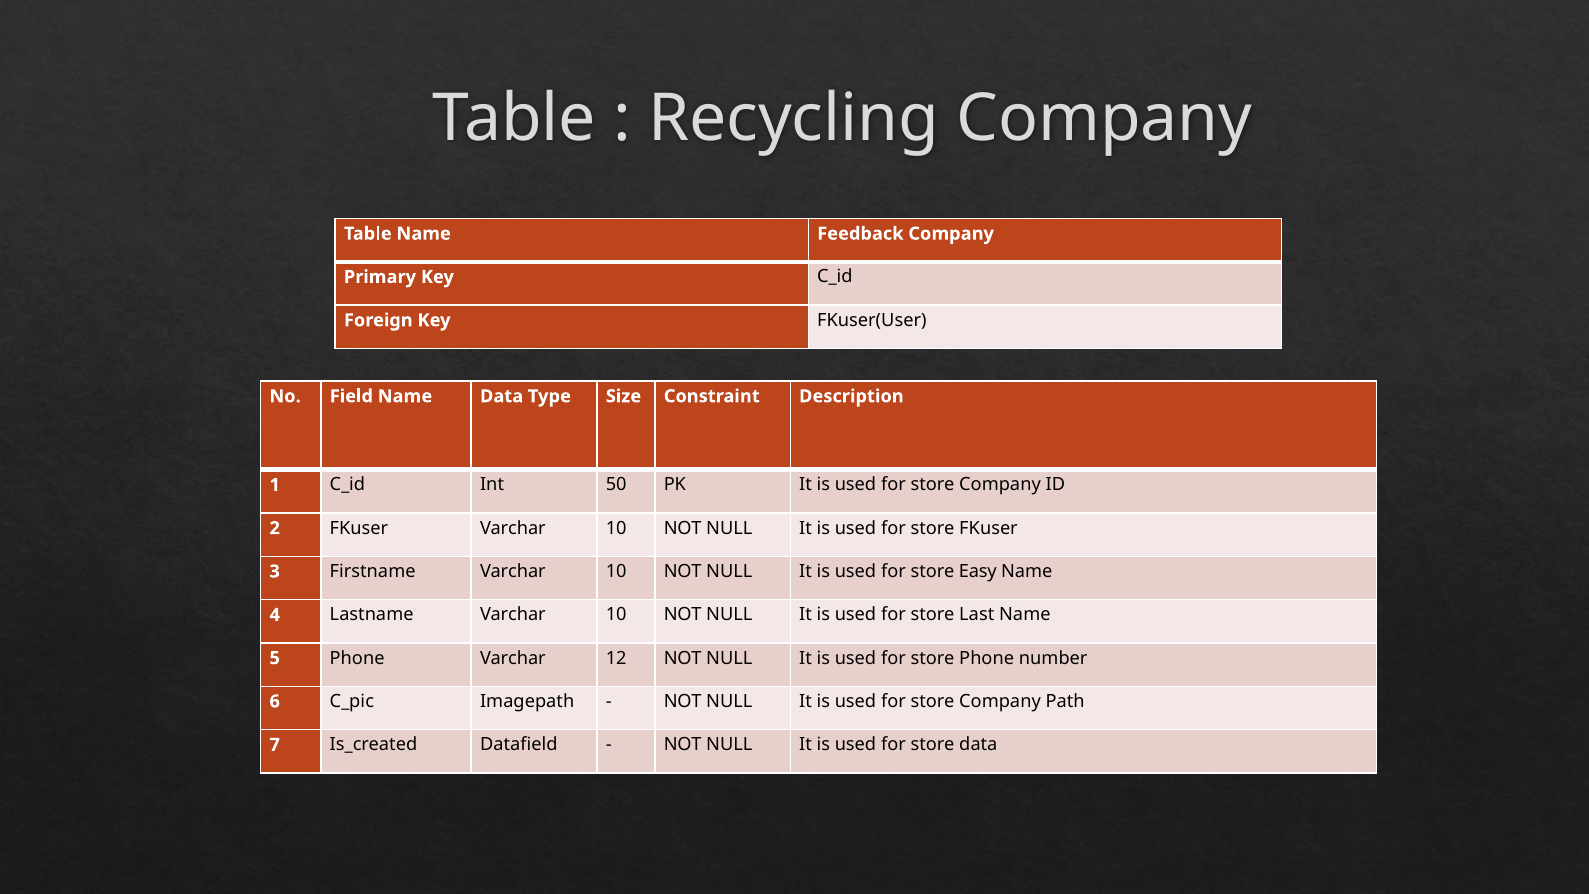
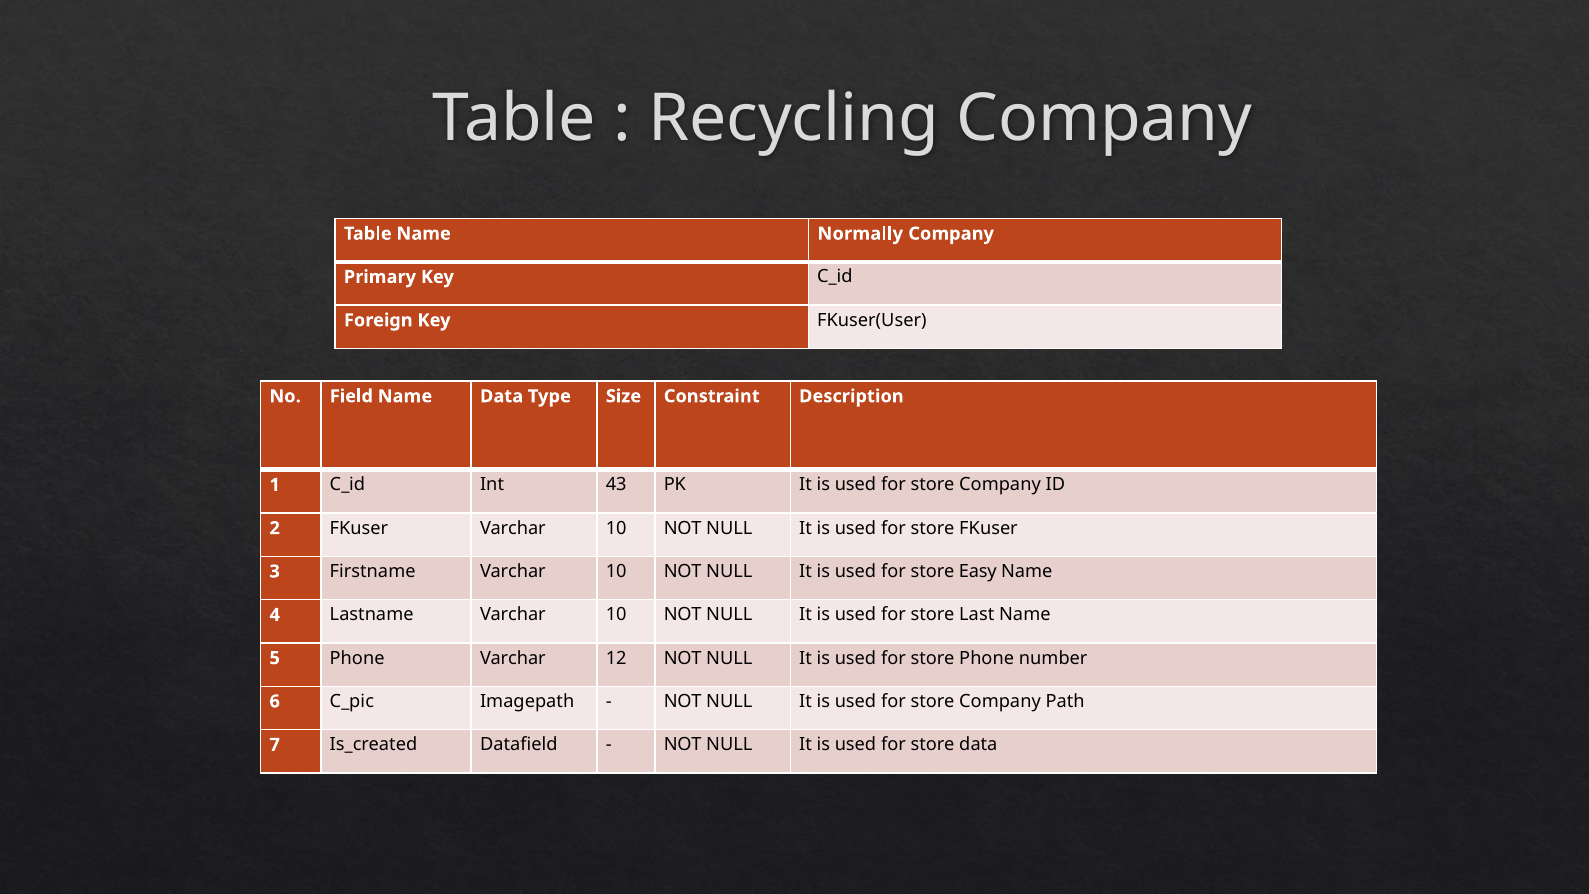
Feedback: Feedback -> Normally
50: 50 -> 43
